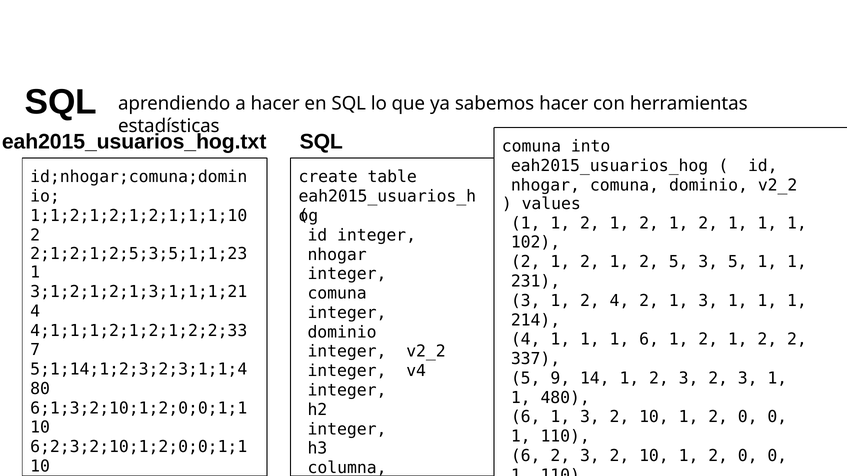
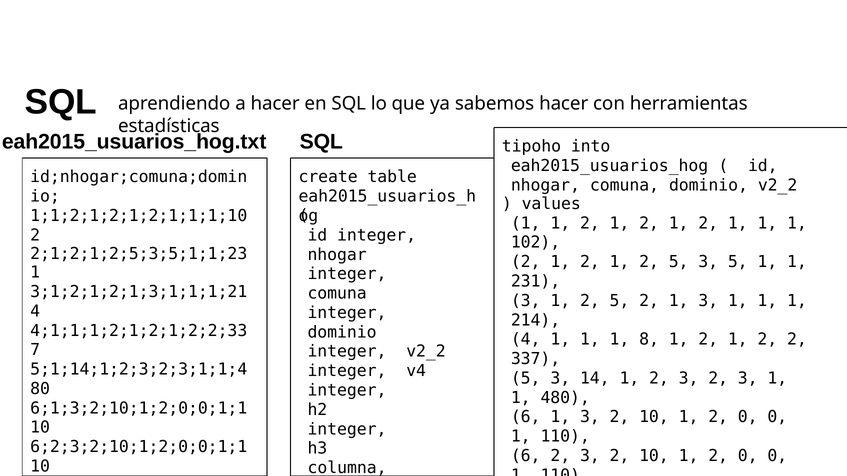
comuna at (531, 146): comuna -> tipoho
3 1 2 4: 4 -> 5
1 6: 6 -> 8
9 at (560, 379): 9 -> 3
